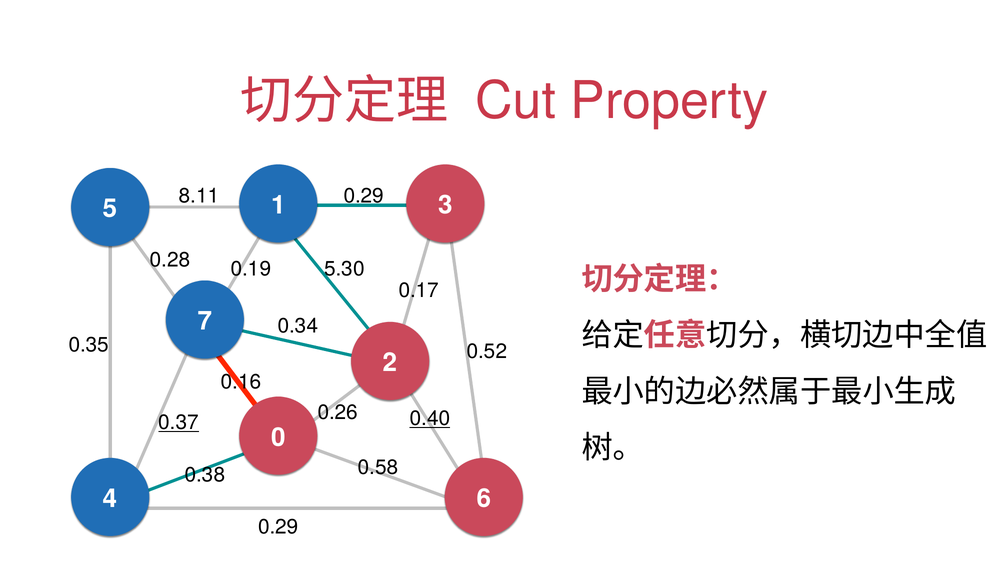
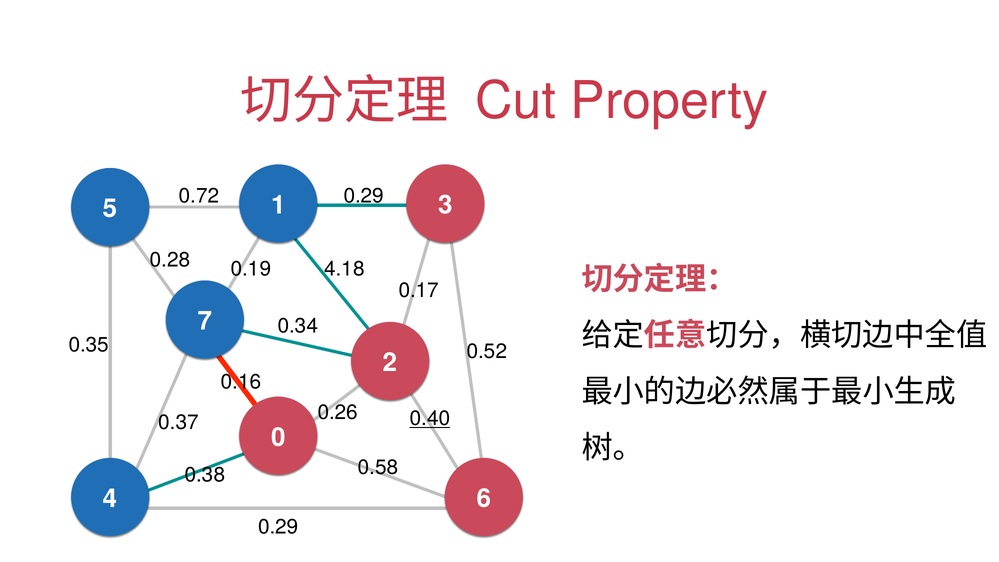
8.11: 8.11 -> 0.72
5.30: 5.30 -> 4.18
0.37 underline: present -> none
